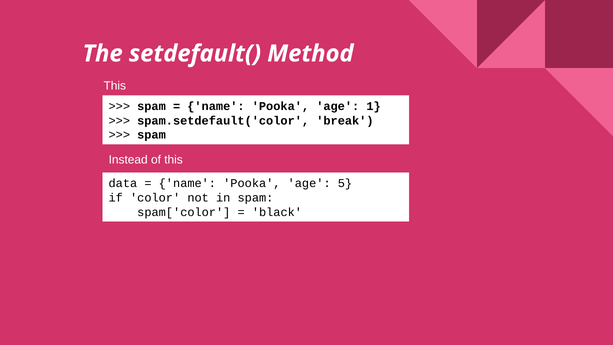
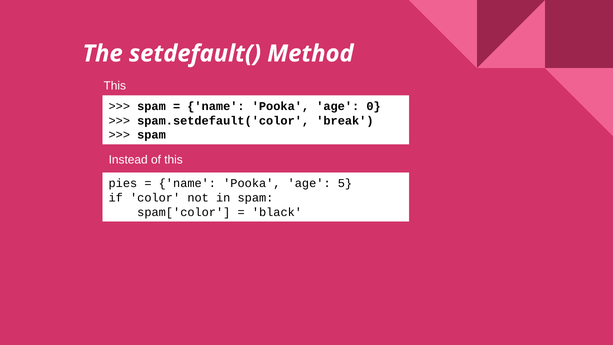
1: 1 -> 0
data: data -> pies
